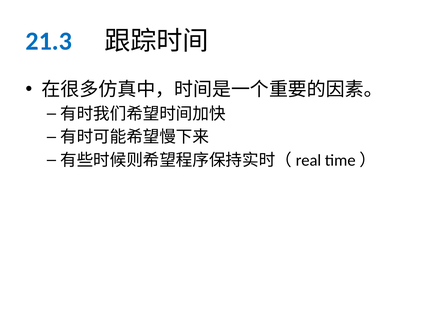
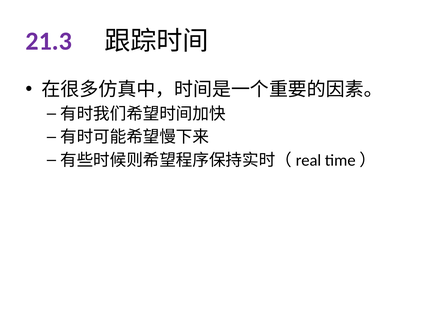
21.3 colour: blue -> purple
